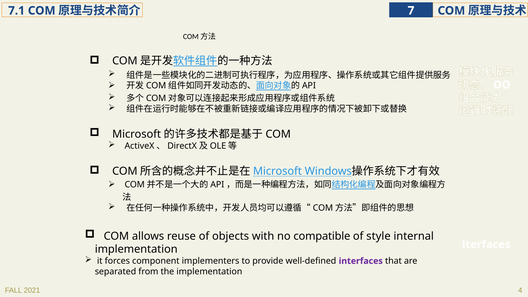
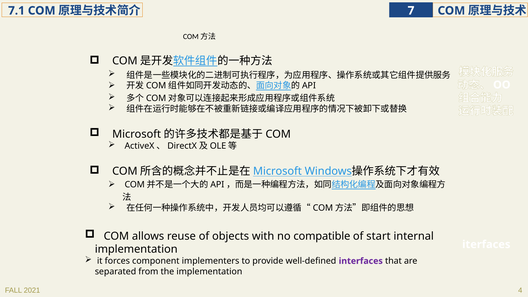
style: style -> start
